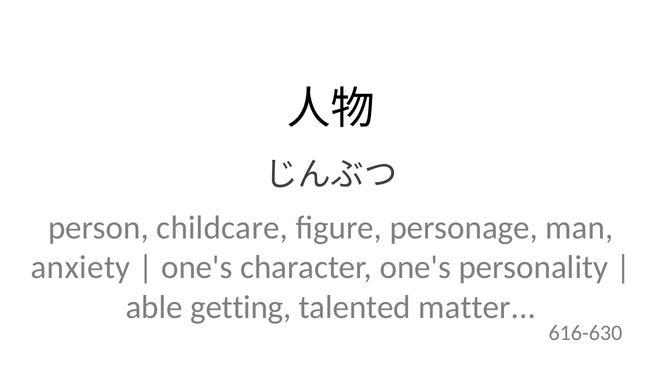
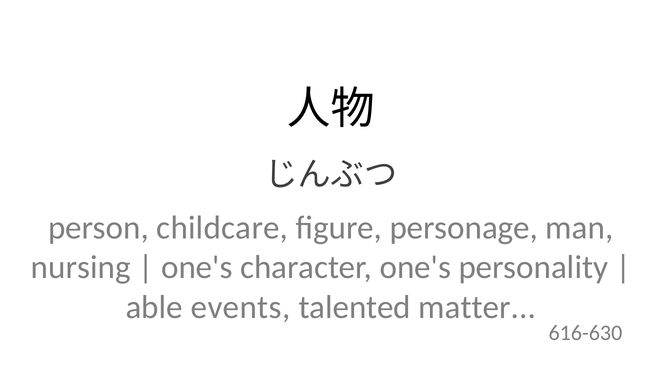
anxiety: anxiety -> nursing
getting: getting -> events
